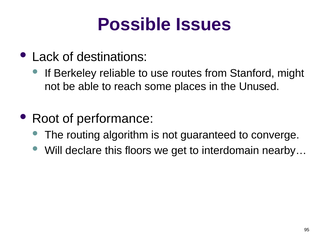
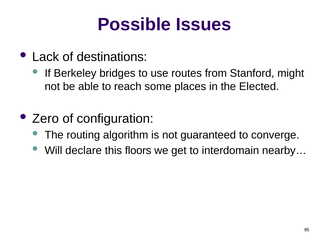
reliable: reliable -> bridges
Unused: Unused -> Elected
Root: Root -> Zero
performance: performance -> configuration
